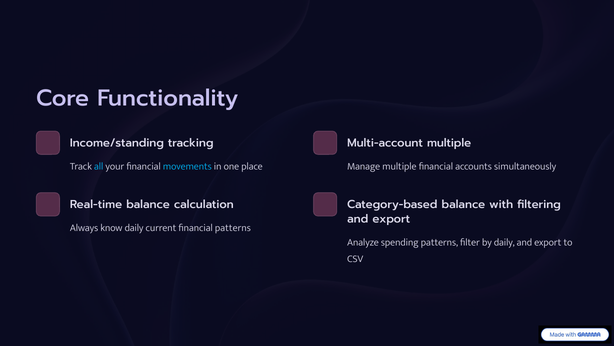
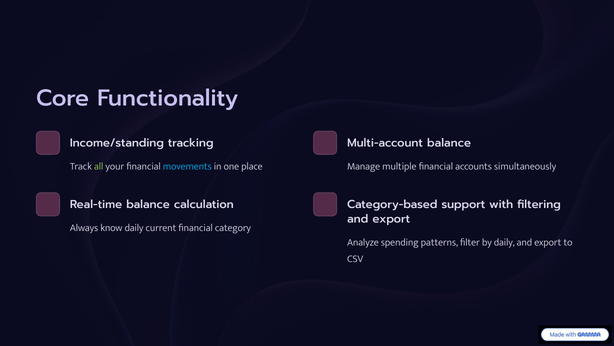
Multi-account multiple: multiple -> balance
all colour: light blue -> light green
Category-based balance: balance -> support
financial patterns: patterns -> category
